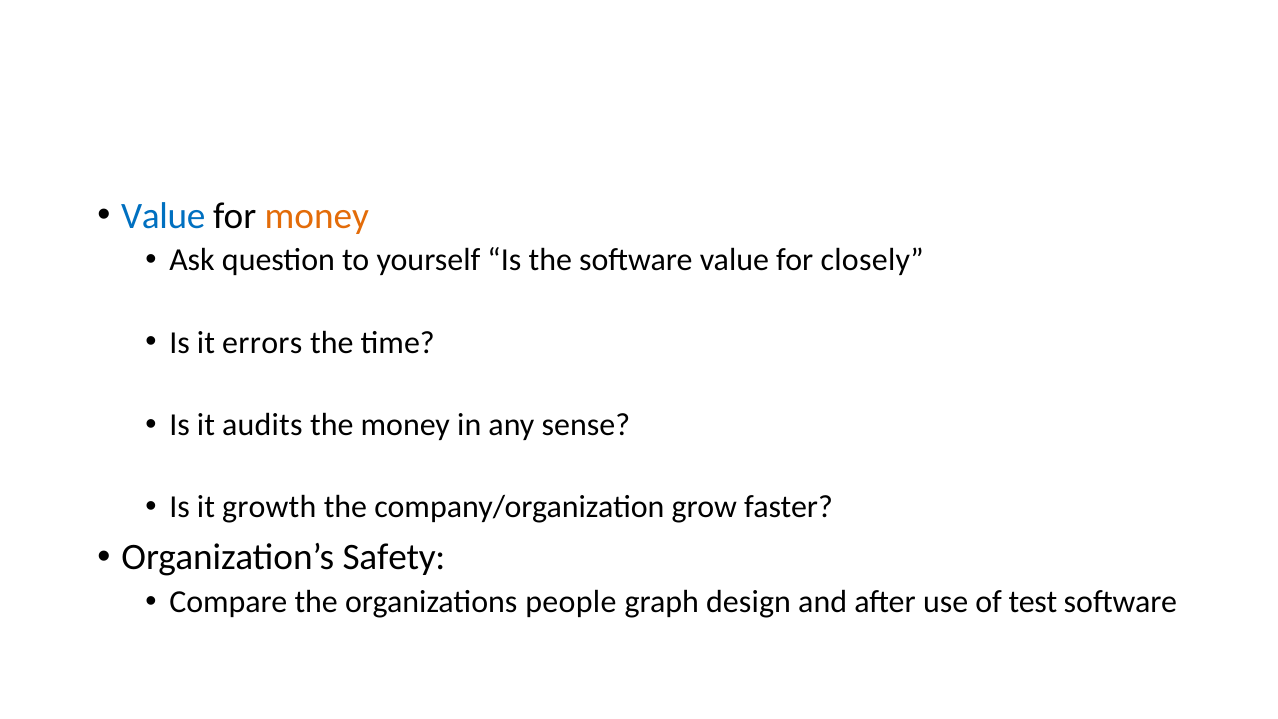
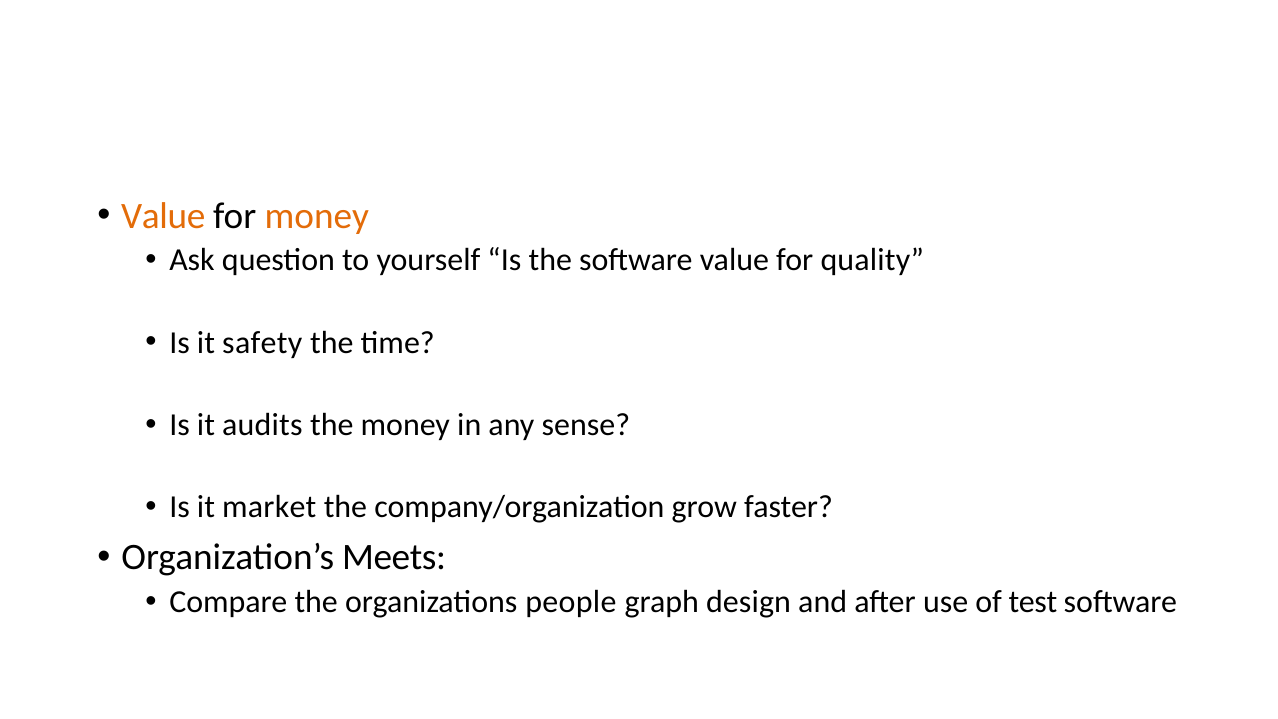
Value at (163, 216) colour: blue -> orange
closely: closely -> quality
errors: errors -> safety
growth: growth -> market
Safety: Safety -> Meets
